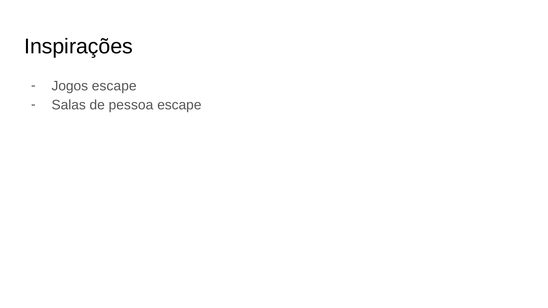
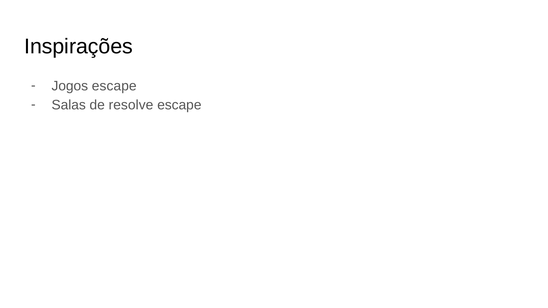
pessoa: pessoa -> resolve
